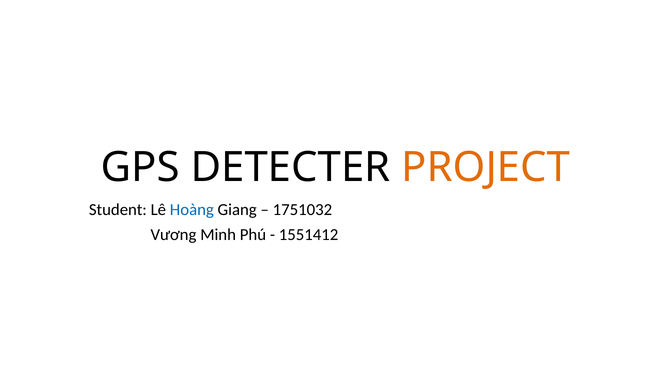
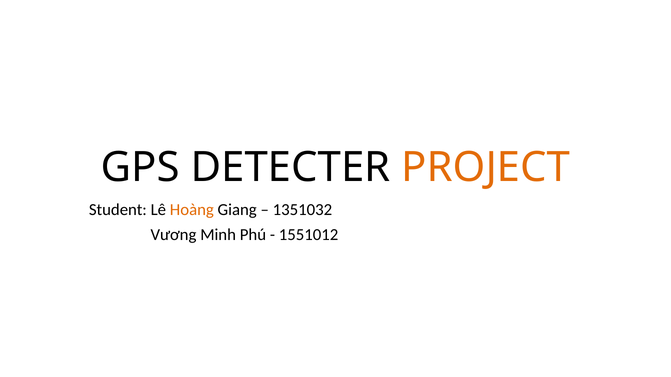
Hoàng colour: blue -> orange
1751032: 1751032 -> 1351032
1551412: 1551412 -> 1551012
